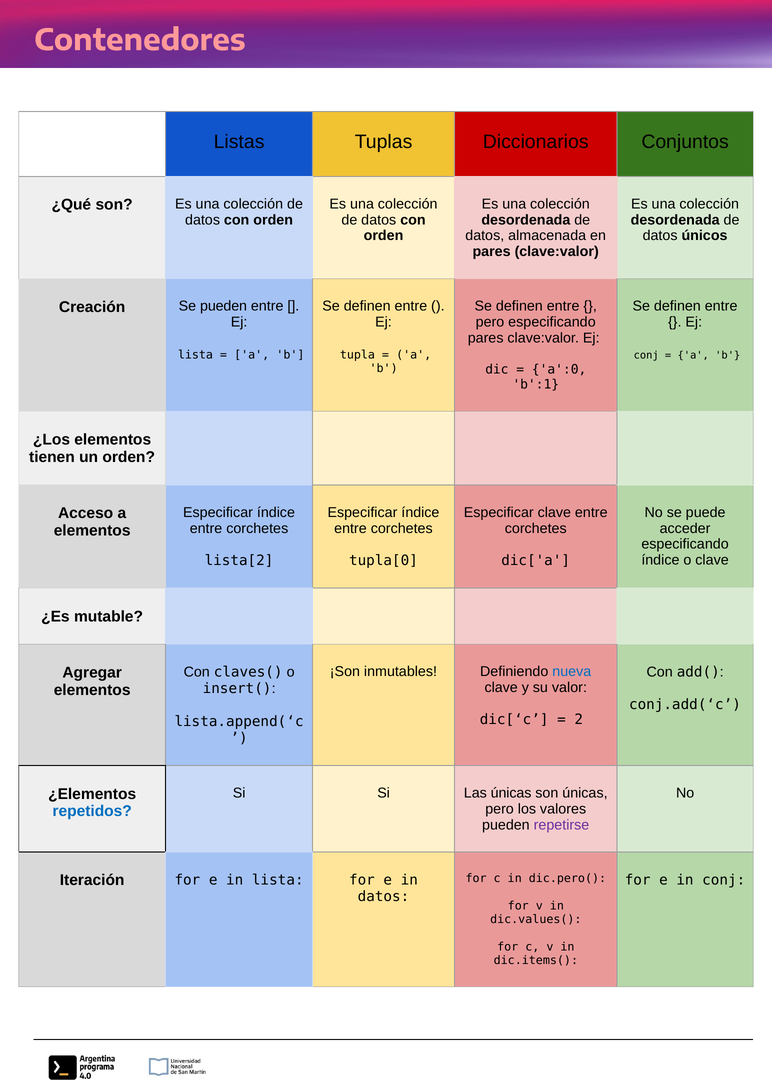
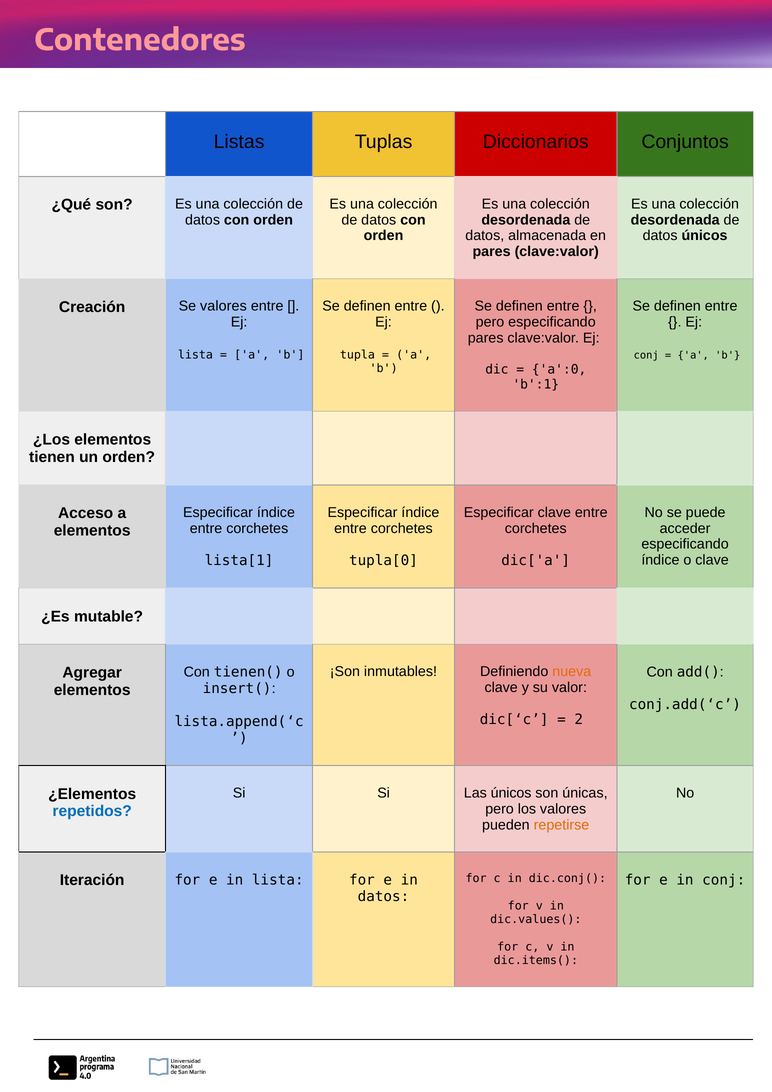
Se pueden: pueden -> valores
lista[2: lista[2 -> lista[1
nueva colour: blue -> orange
claves(: claves( -> tienen(
Las únicas: únicas -> únicos
repetirse colour: purple -> orange
dic.pero(: dic.pero( -> dic.conj(
